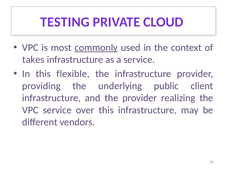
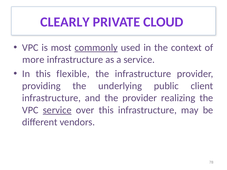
TESTING: TESTING -> CLEARLY
takes: takes -> more
service at (57, 110) underline: none -> present
